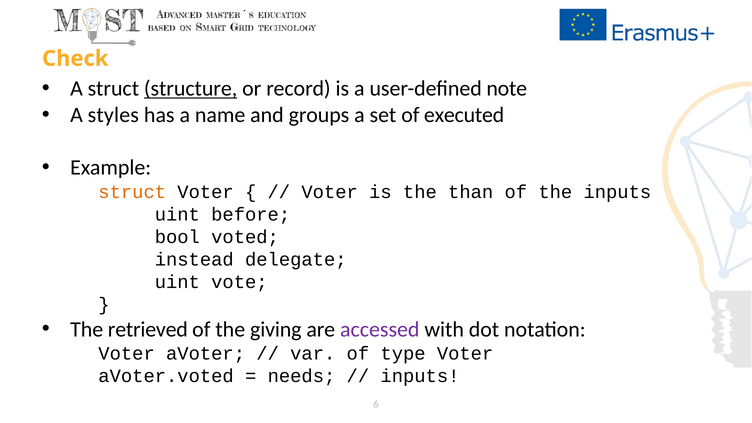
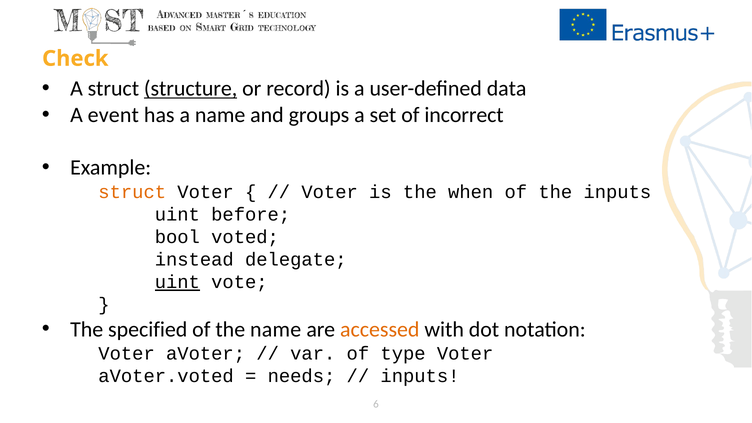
note: note -> data
styles: styles -> event
executed: executed -> incorrect
than: than -> when
uint at (177, 282) underline: none -> present
retrieved: retrieved -> specified
the giving: giving -> name
accessed colour: purple -> orange
